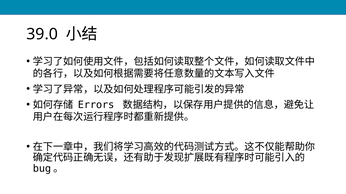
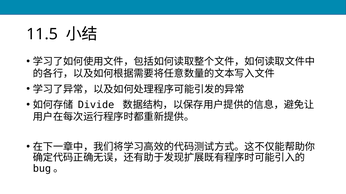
39.0: 39.0 -> 11.5
Errors: Errors -> Divide
